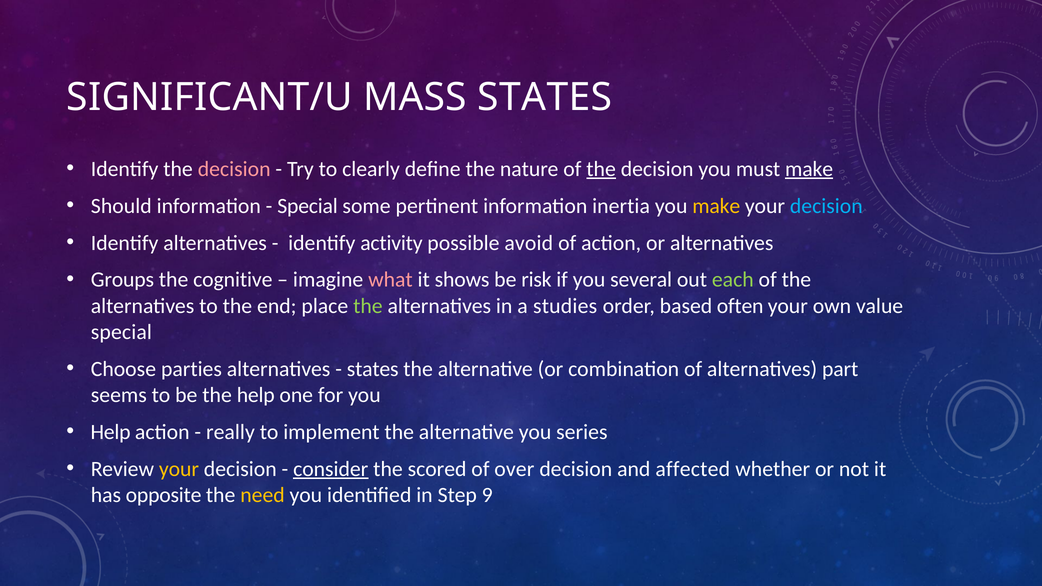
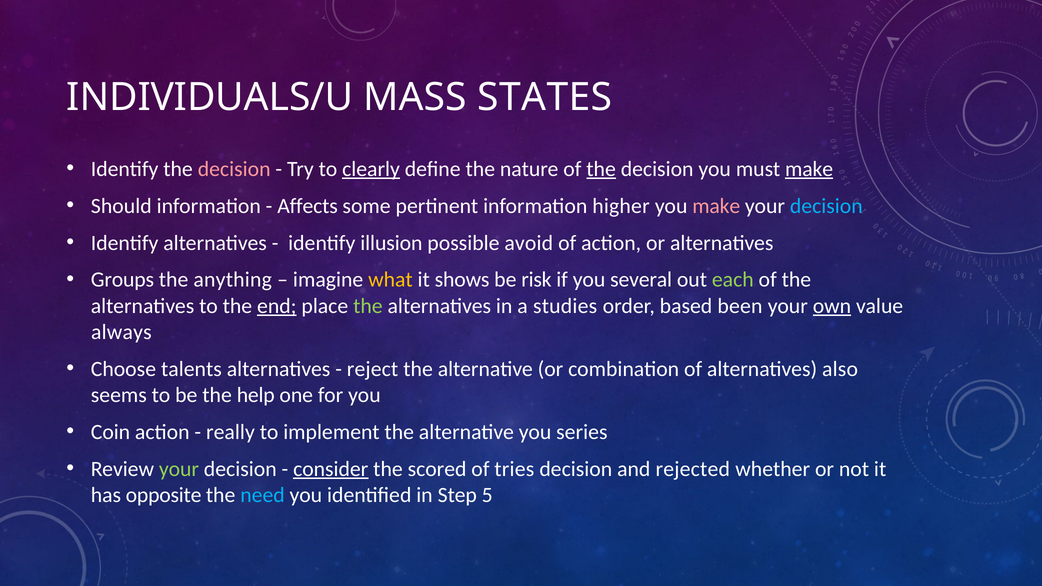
SIGNIFICANT/U: SIGNIFICANT/U -> INDIVIDUALS/U
clearly underline: none -> present
Special at (308, 206): Special -> Affects
inertia: inertia -> higher
make at (716, 206) colour: yellow -> pink
activity: activity -> illusion
cognitive: cognitive -> anything
what colour: pink -> yellow
end underline: none -> present
often: often -> been
own underline: none -> present
special at (121, 332): special -> always
parties: parties -> talents
states at (373, 369): states -> reject
part: part -> also
Help at (111, 432): Help -> Coin
your at (179, 469) colour: yellow -> light green
over: over -> tries
affected: affected -> rejected
need colour: yellow -> light blue
9: 9 -> 5
